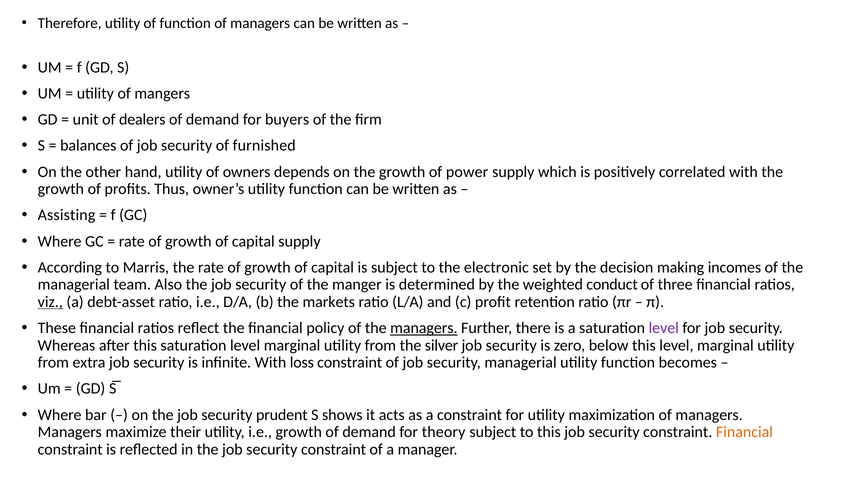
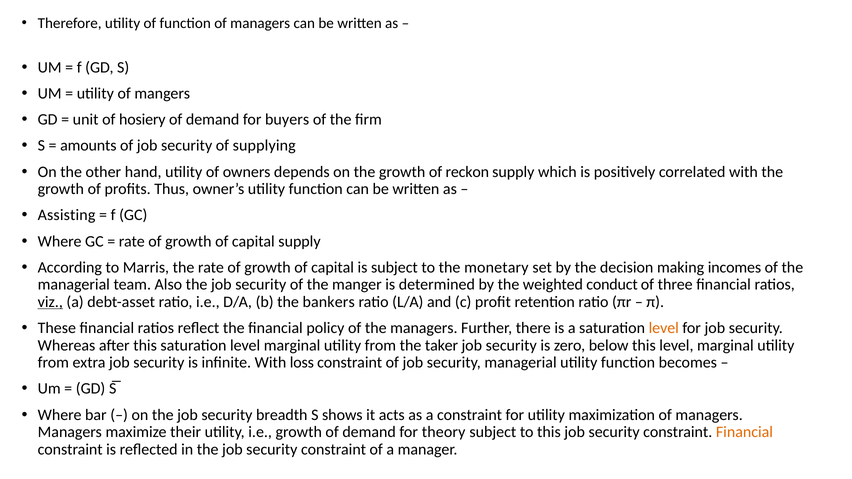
dealers: dealers -> hosiery
balances: balances -> amounts
furnished: furnished -> supplying
power: power -> reckon
electronic: electronic -> monetary
markets: markets -> bankers
managers at (424, 328) underline: present -> none
level at (664, 328) colour: purple -> orange
silver: silver -> taker
prudent: prudent -> breadth
